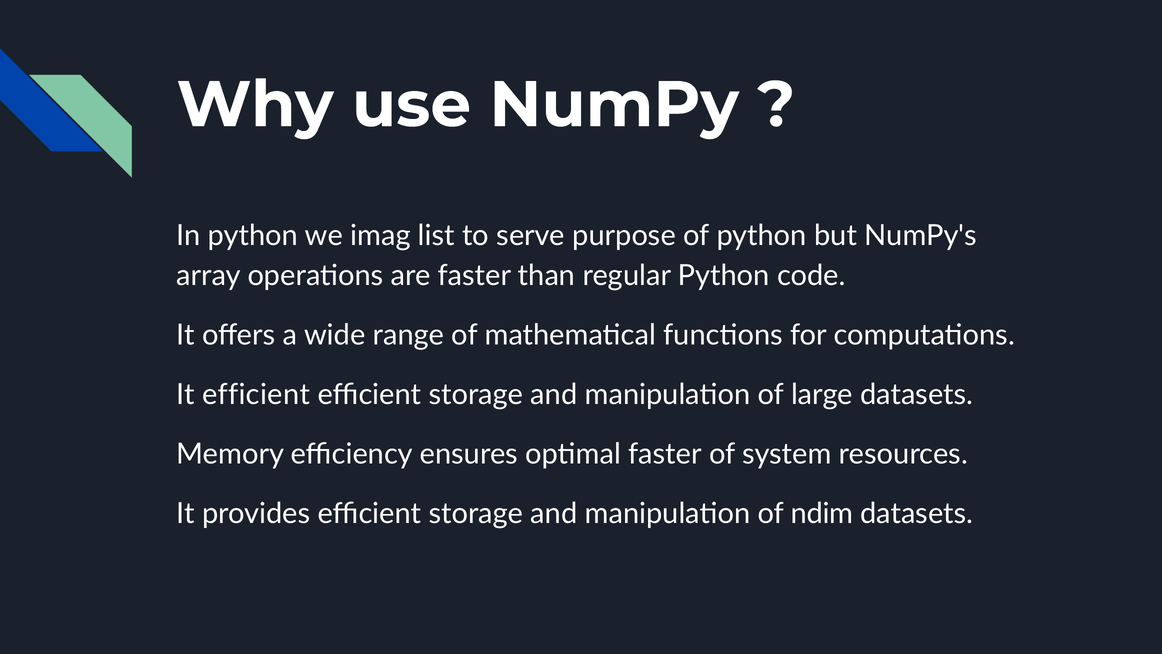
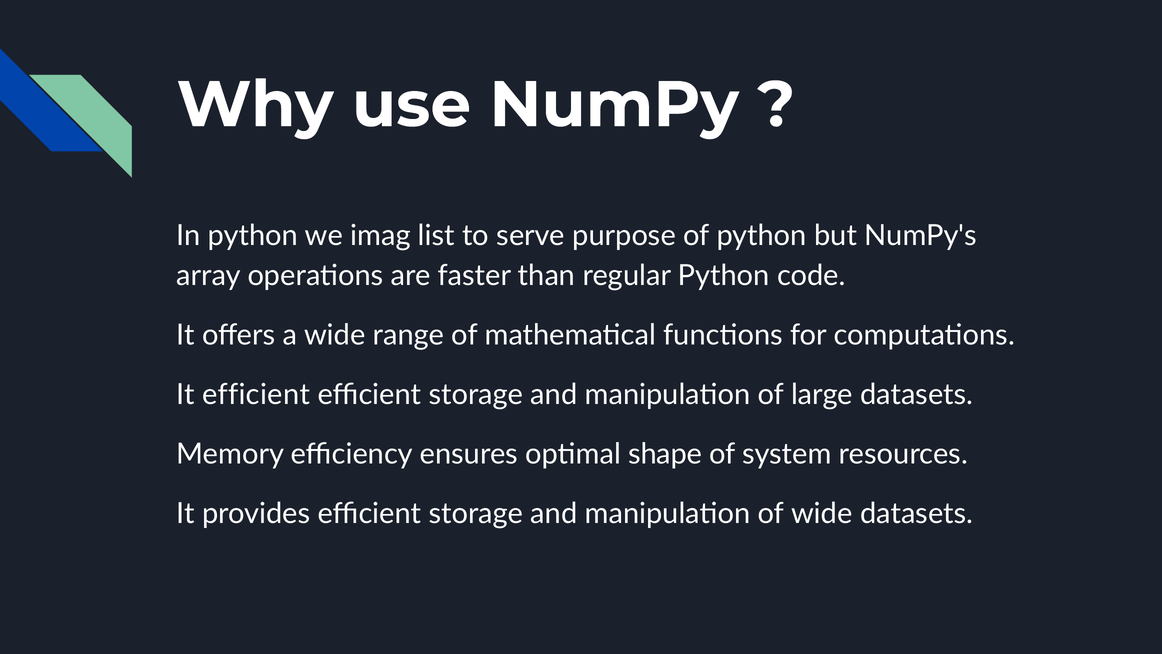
optimal faster: faster -> shape
of ndim: ndim -> wide
